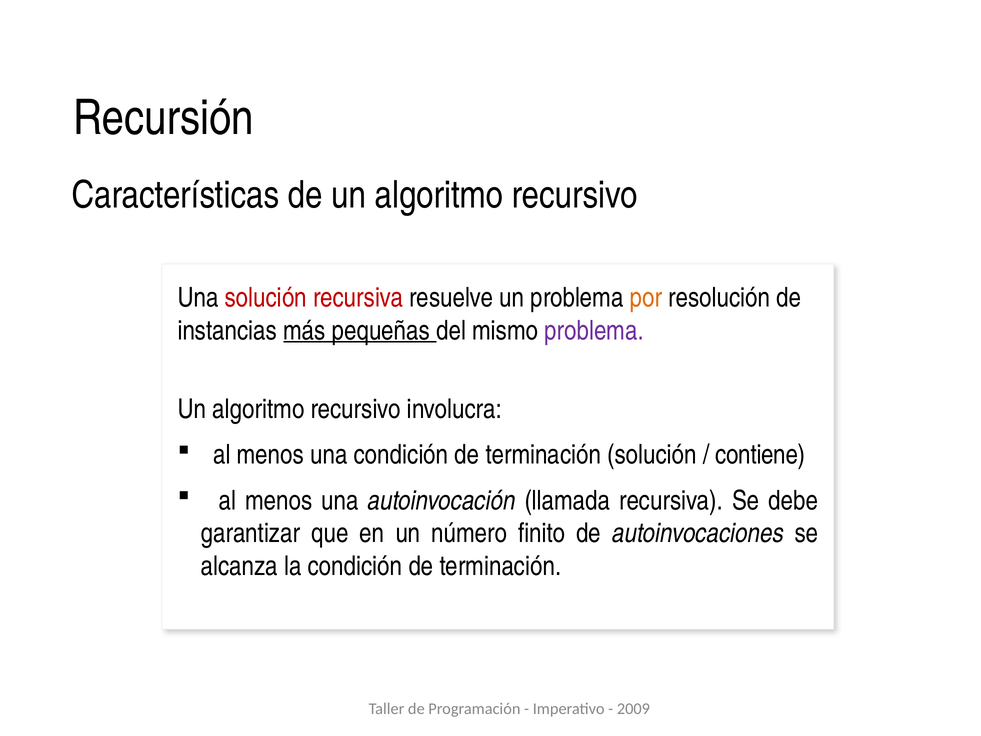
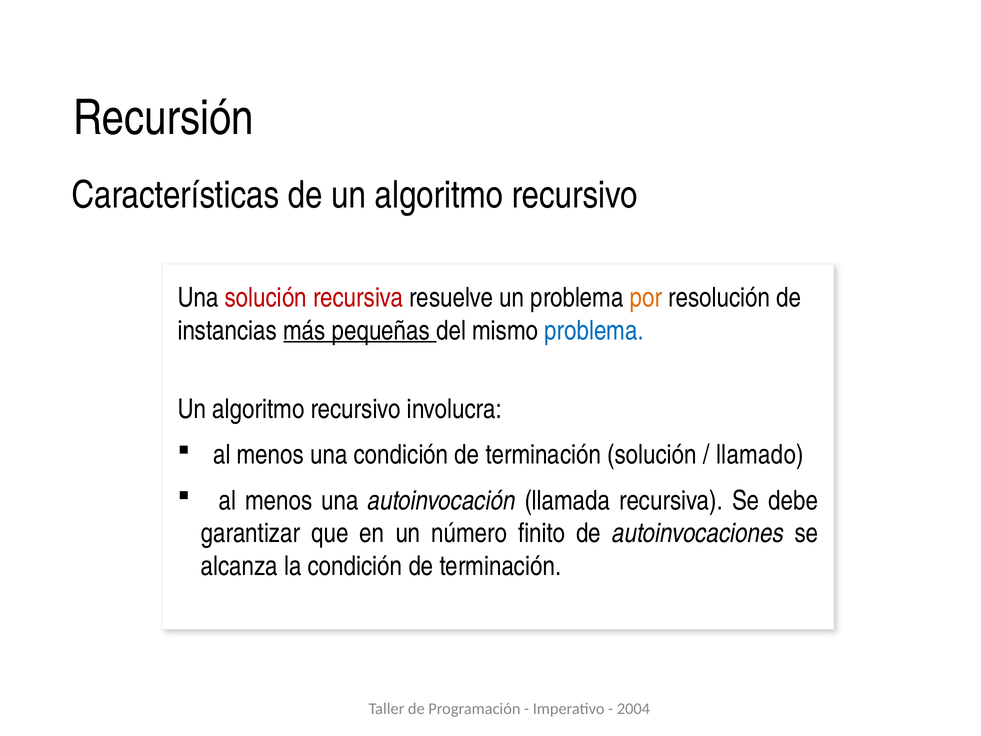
problema at (594, 330) colour: purple -> blue
contiene: contiene -> llamado
2009: 2009 -> 2004
